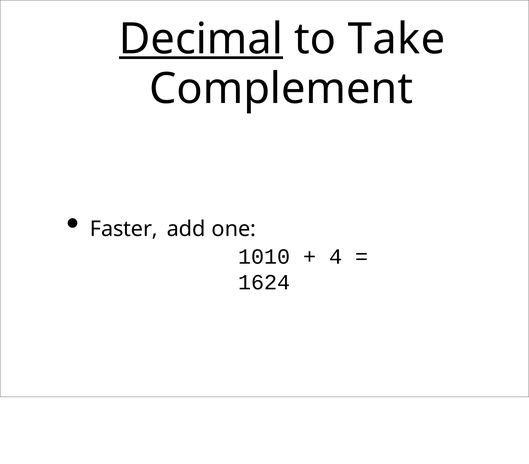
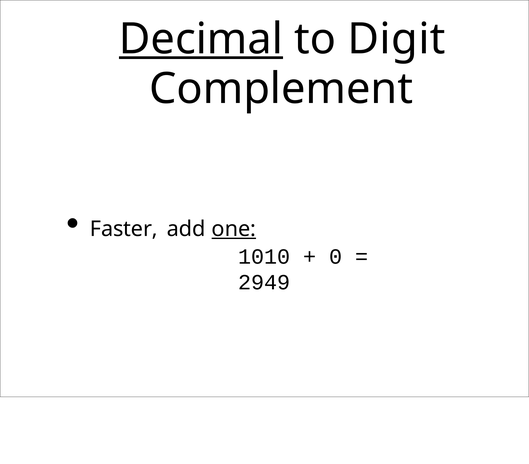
Take: Take -> Digit
one underline: none -> present
4: 4 -> 0
1624: 1624 -> 2949
